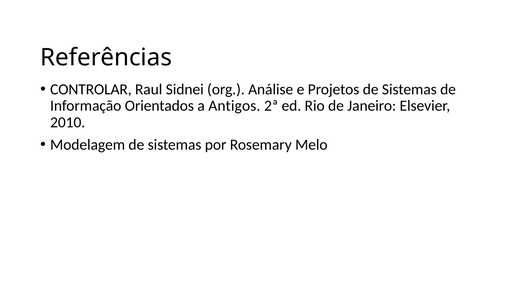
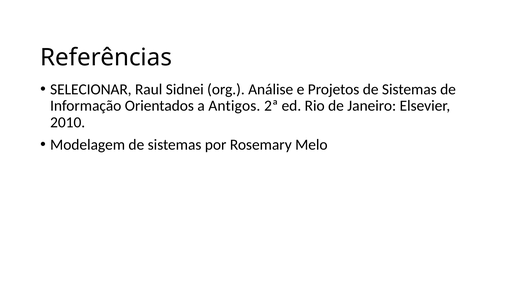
CONTROLAR: CONTROLAR -> SELECIONAR
